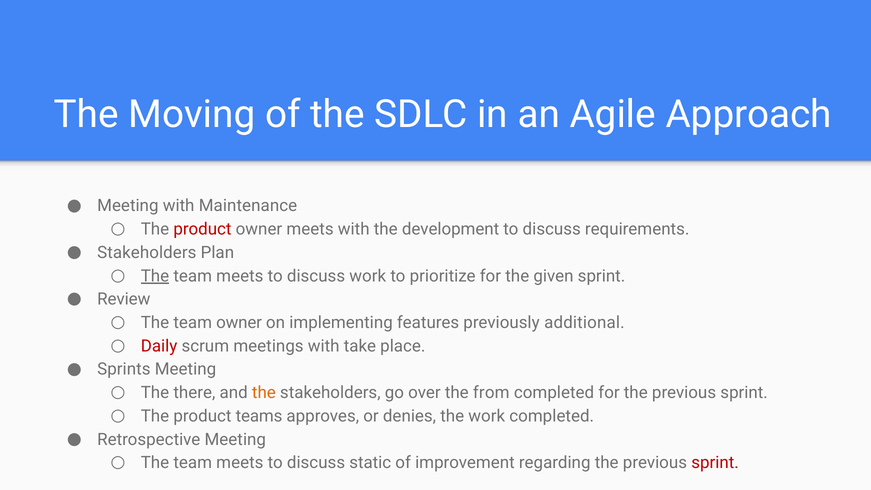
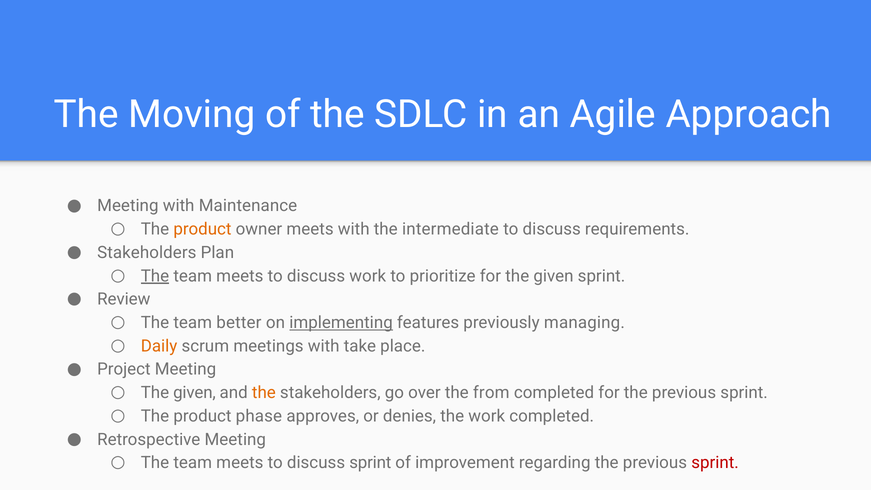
product at (202, 229) colour: red -> orange
development: development -> intermediate
team owner: owner -> better
implementing underline: none -> present
additional: additional -> managing
Daily colour: red -> orange
Sprints: Sprints -> Project
there at (194, 393): there -> given
teams: teams -> phase
discuss static: static -> sprint
